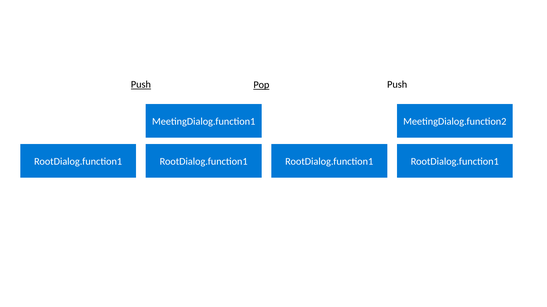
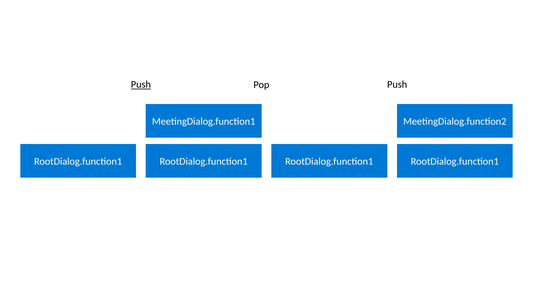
Pop underline: present -> none
